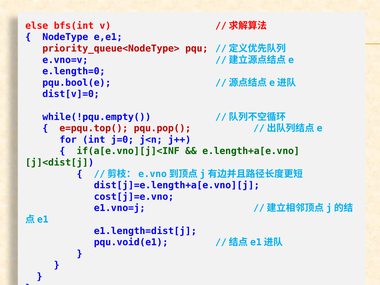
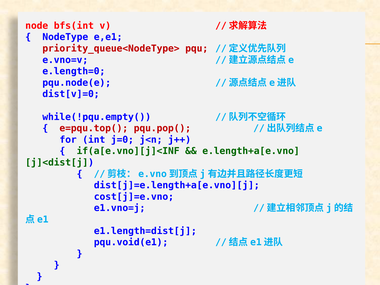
else: else -> node
pqu.bool(e: pqu.bool(e -> pqu.node(e
